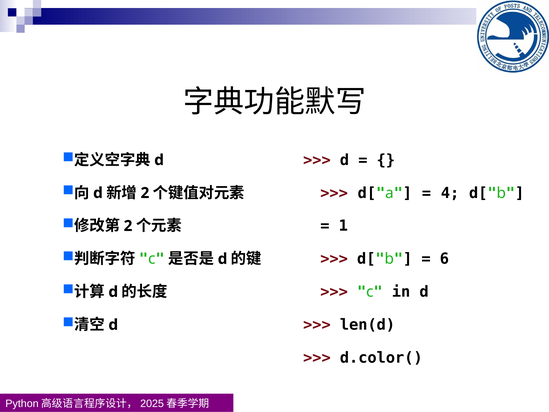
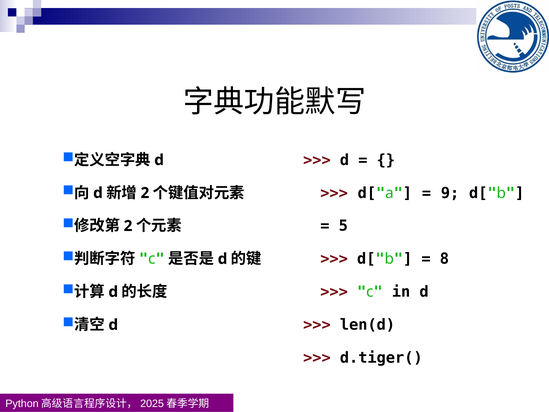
4: 4 -> 9
1: 1 -> 5
6: 6 -> 8
d.color(: d.color( -> d.tiger(
